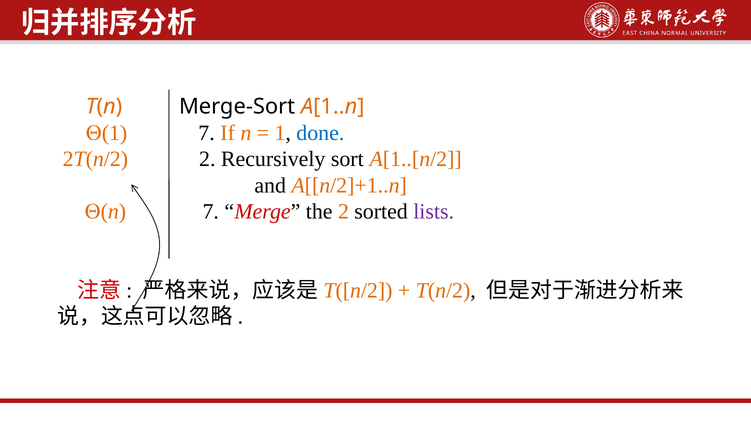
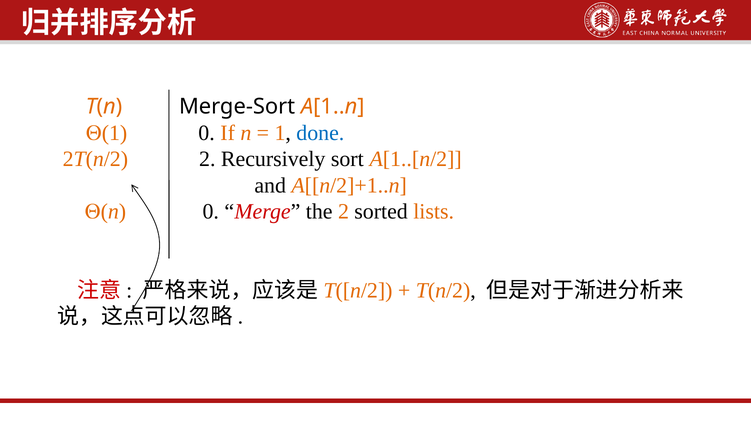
1 7: 7 -> 0
n 7: 7 -> 0
lists colour: purple -> orange
